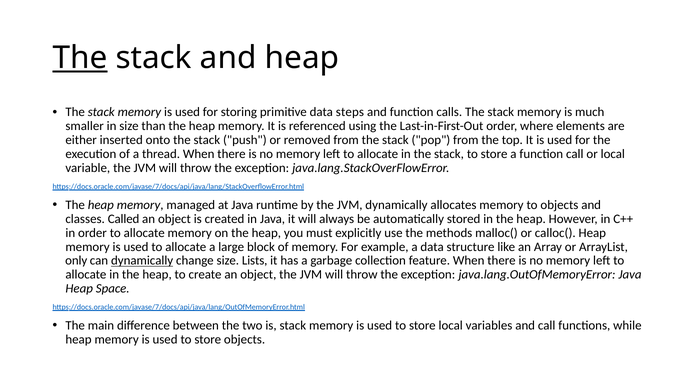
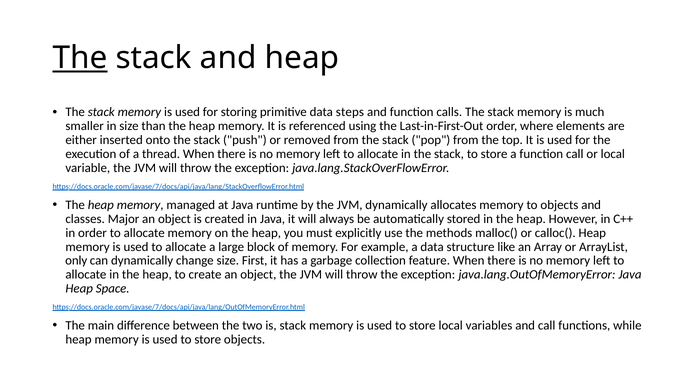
Called: Called -> Major
dynamically at (142, 261) underline: present -> none
Lists: Lists -> First
